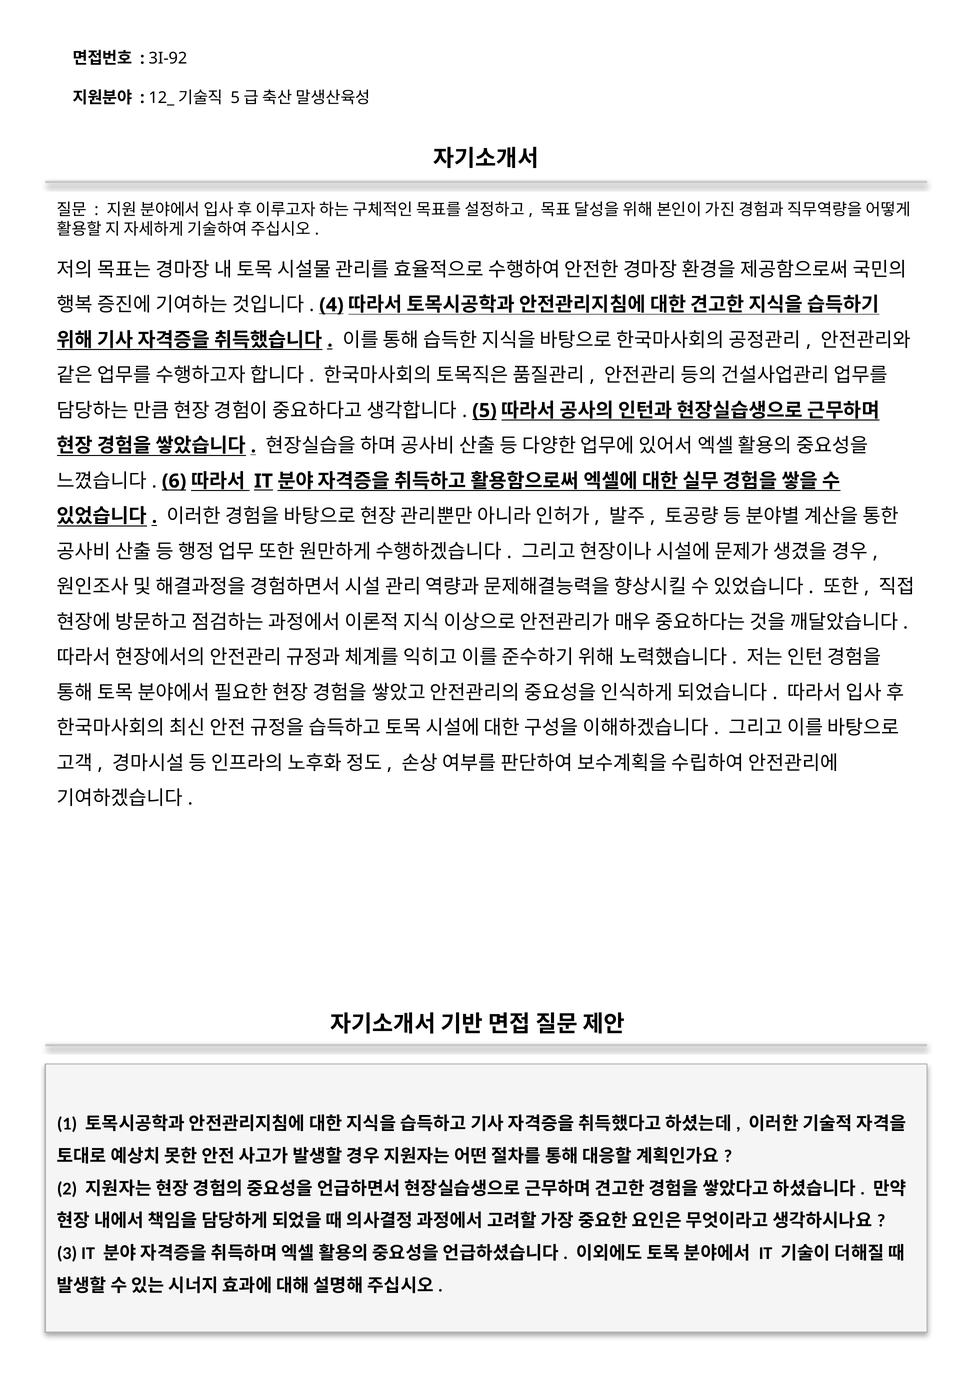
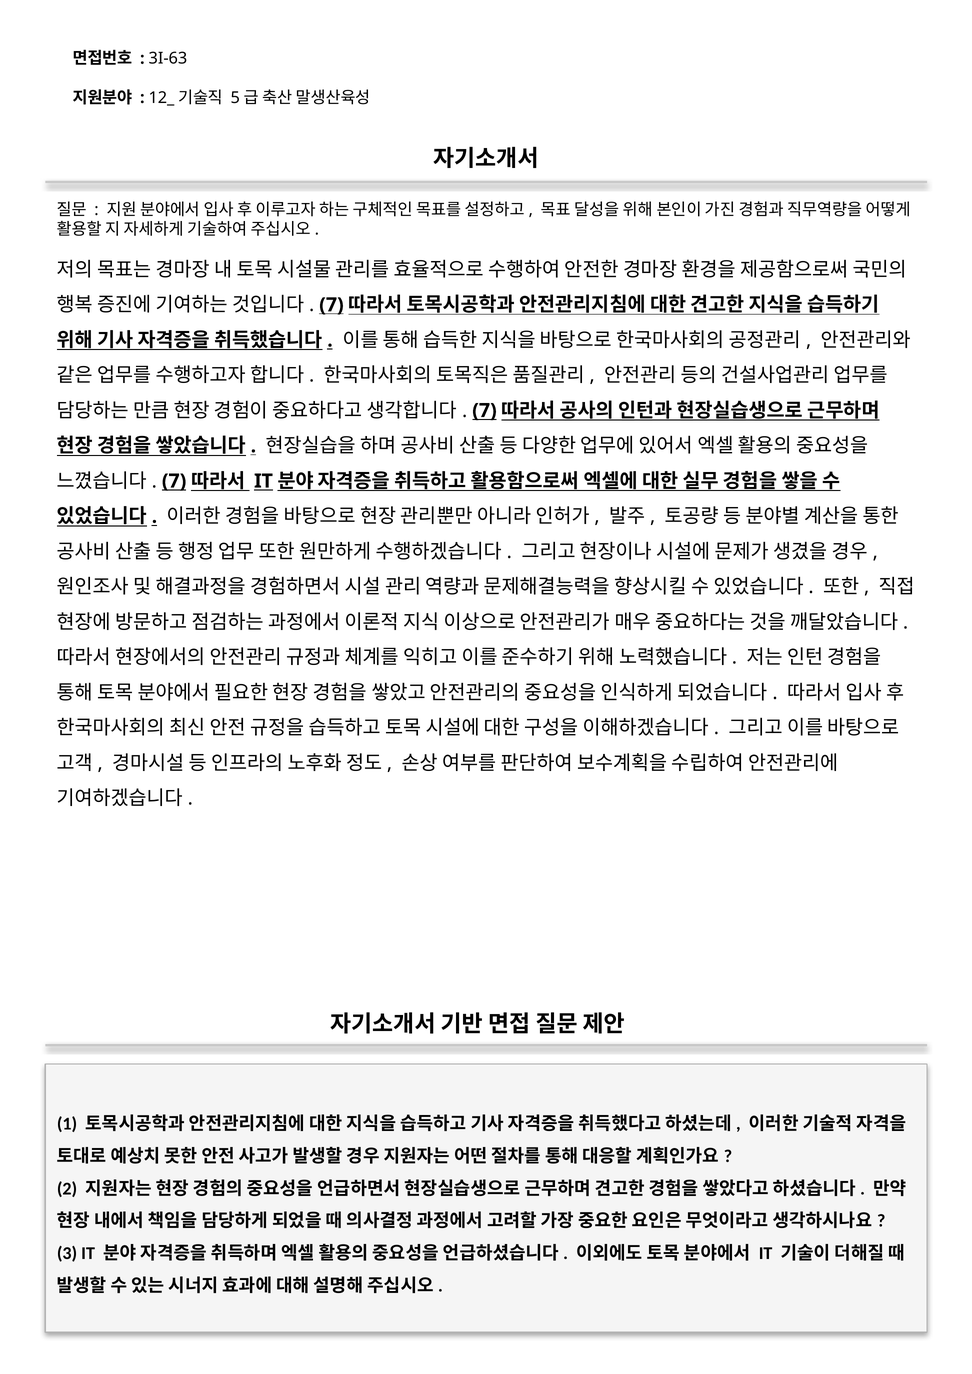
3I-92: 3I-92 -> 3I-63
4 at (331, 305): 4 -> 7
5 at (484, 411): 5 -> 7
6 at (174, 481): 6 -> 7
